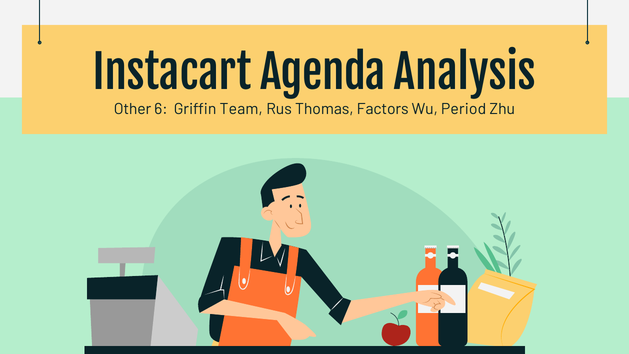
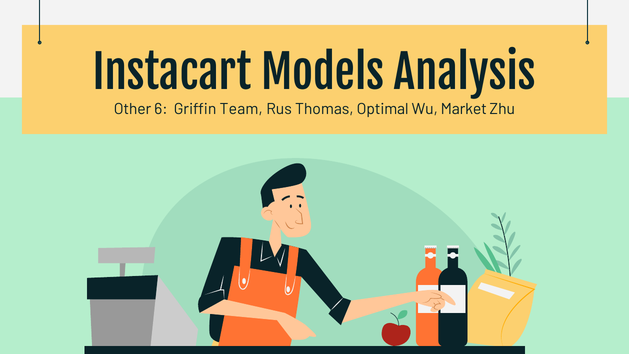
Agenda: Agenda -> Models
Factors: Factors -> Optimal
Period: Period -> Market
